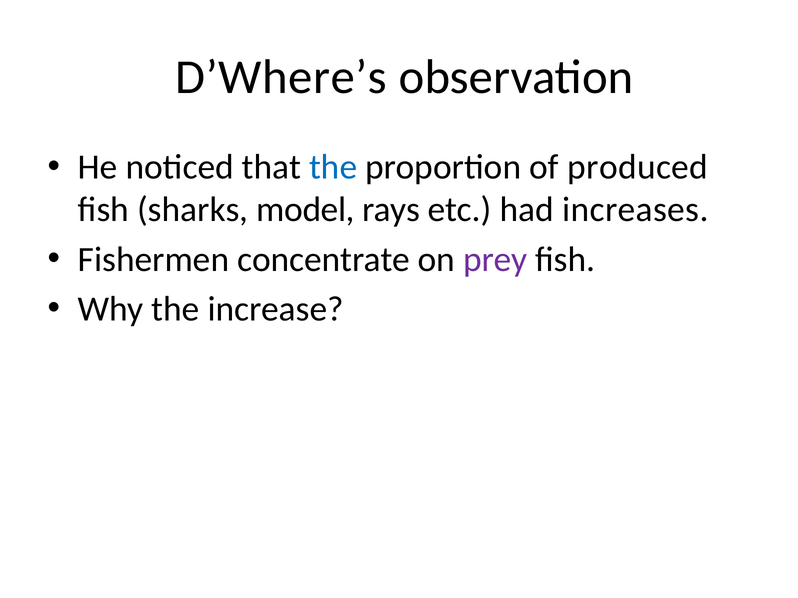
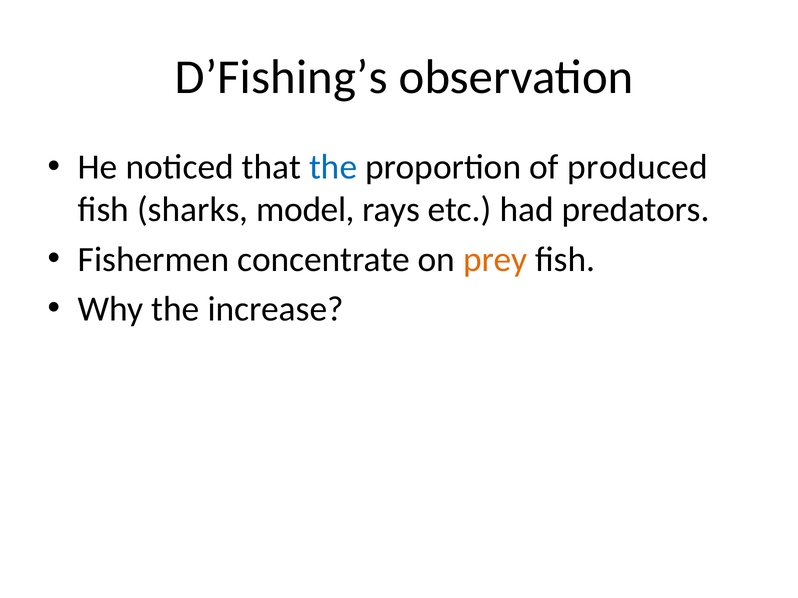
D’Where’s: D’Where’s -> D’Fishing’s
increases: increases -> predators
prey colour: purple -> orange
